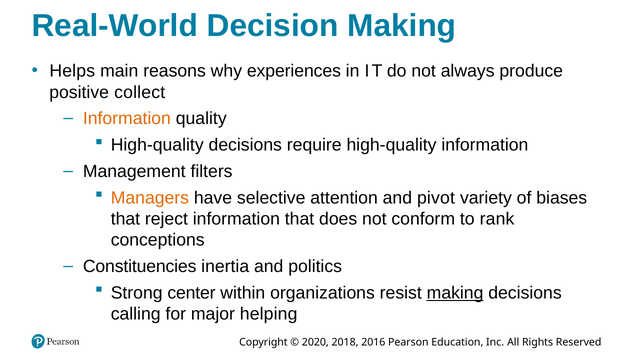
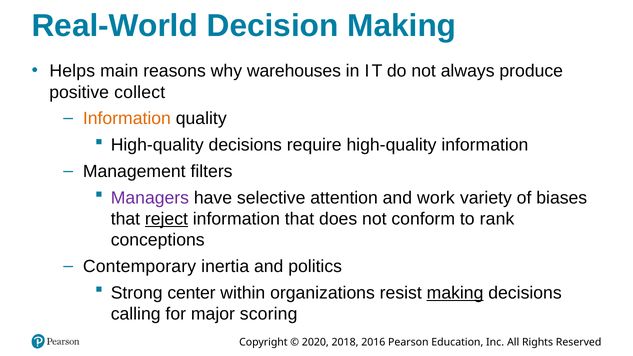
experiences: experiences -> warehouses
Managers colour: orange -> purple
pivot: pivot -> work
reject underline: none -> present
Constituencies: Constituencies -> Contemporary
helping: helping -> scoring
